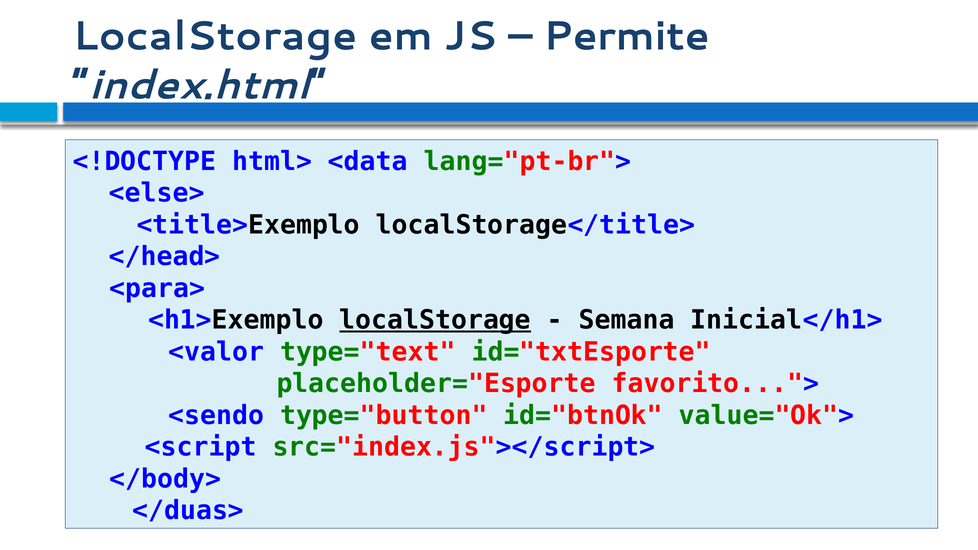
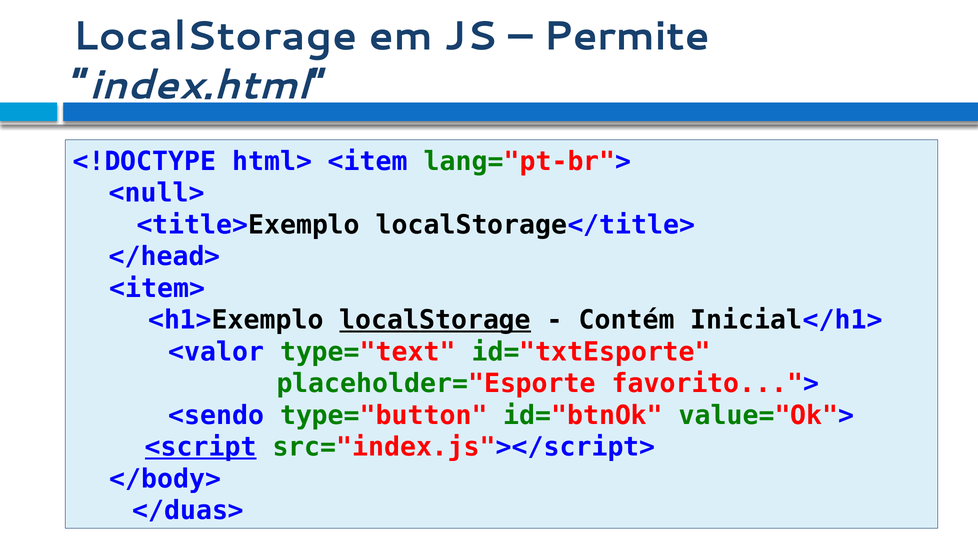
<data: <data -> <item
<else>: <else> -> <null>
<para>: <para> -> <item>
Semana: Semana -> Contém
<script underline: none -> present
